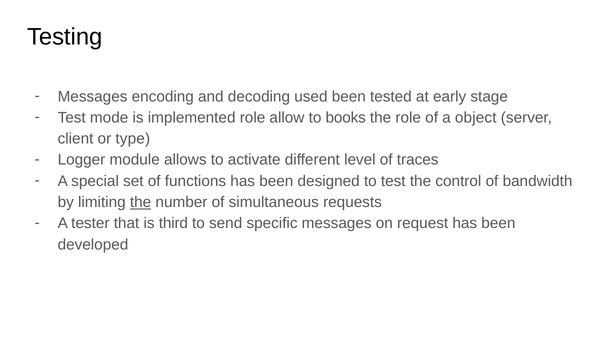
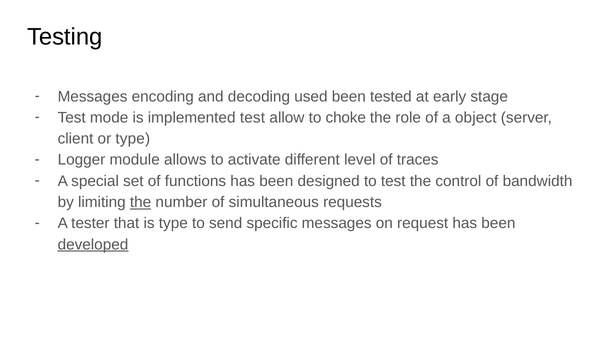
implemented role: role -> test
books: books -> choke
is third: third -> type
developed underline: none -> present
